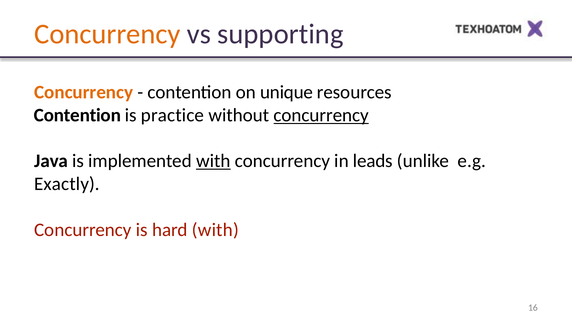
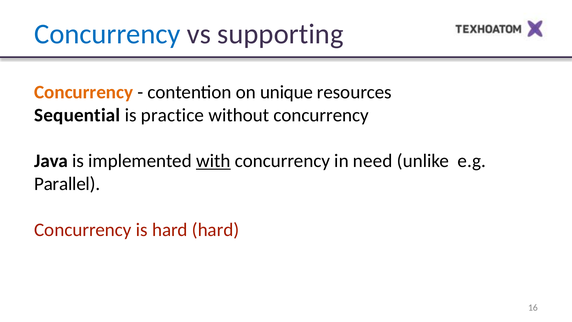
Concurrency at (107, 34) colour: orange -> blue
Contention at (77, 115): Contention -> Sequential
concurrency at (321, 115) underline: present -> none
leads: leads -> need
Exactly: Exactly -> Parallel
hard with: with -> hard
